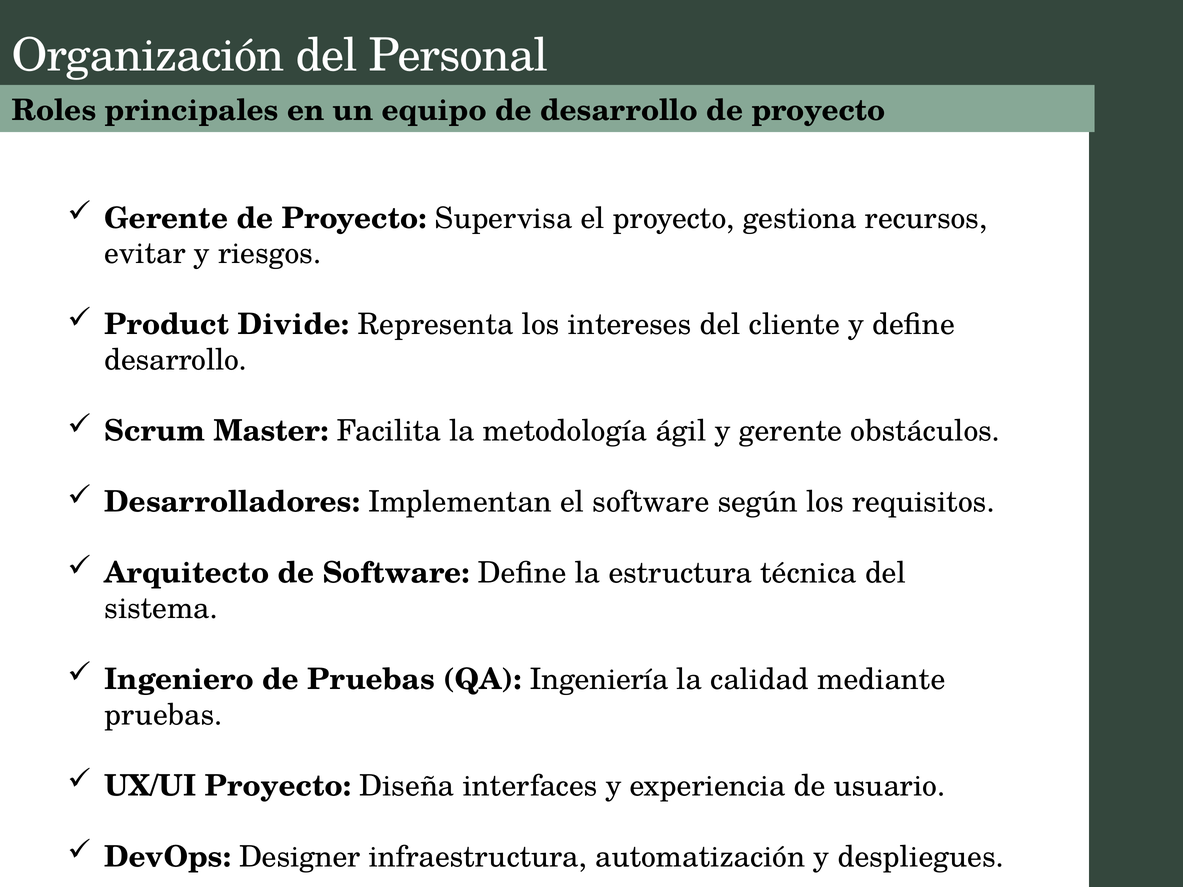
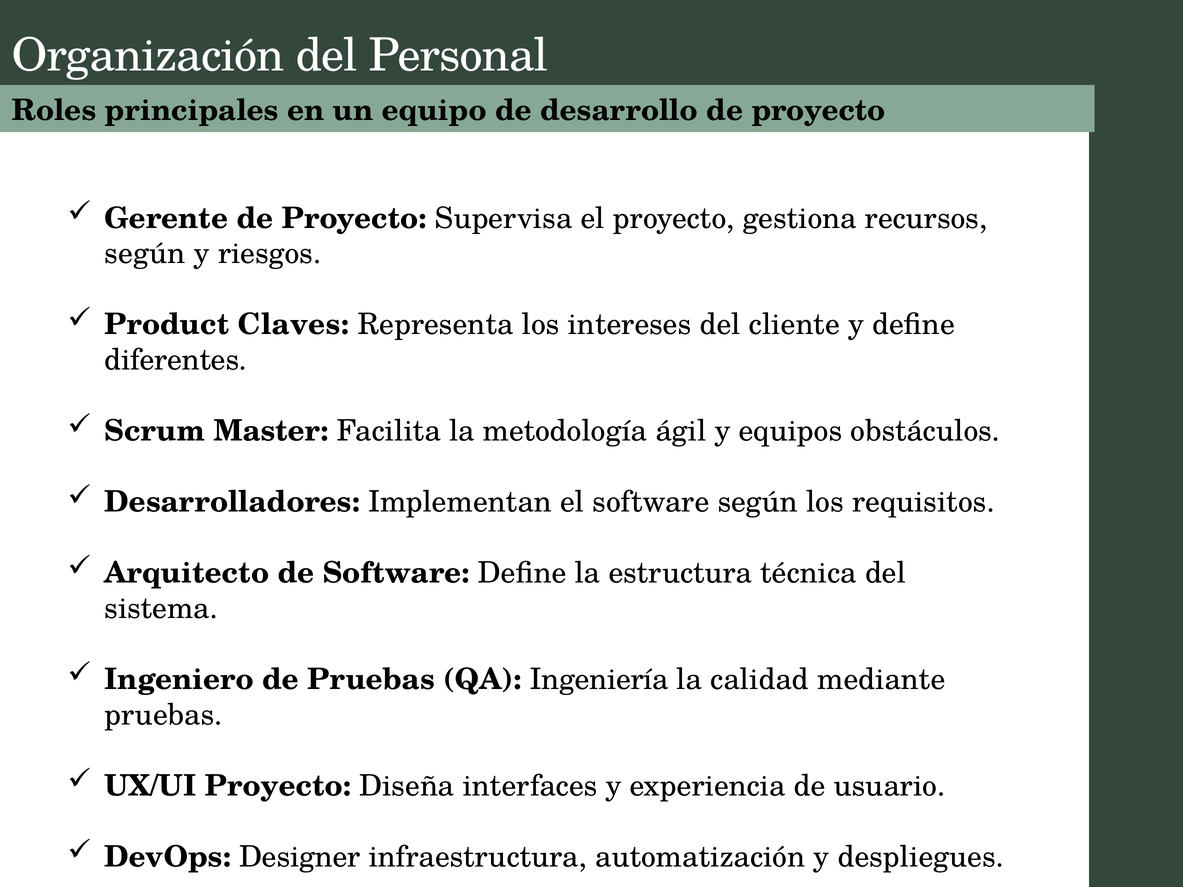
evitar at (145, 254): evitar -> según
Divide: Divide -> Claves
desarrollo at (176, 360): desarrollo -> diferentes
y gerente: gerente -> equipos
